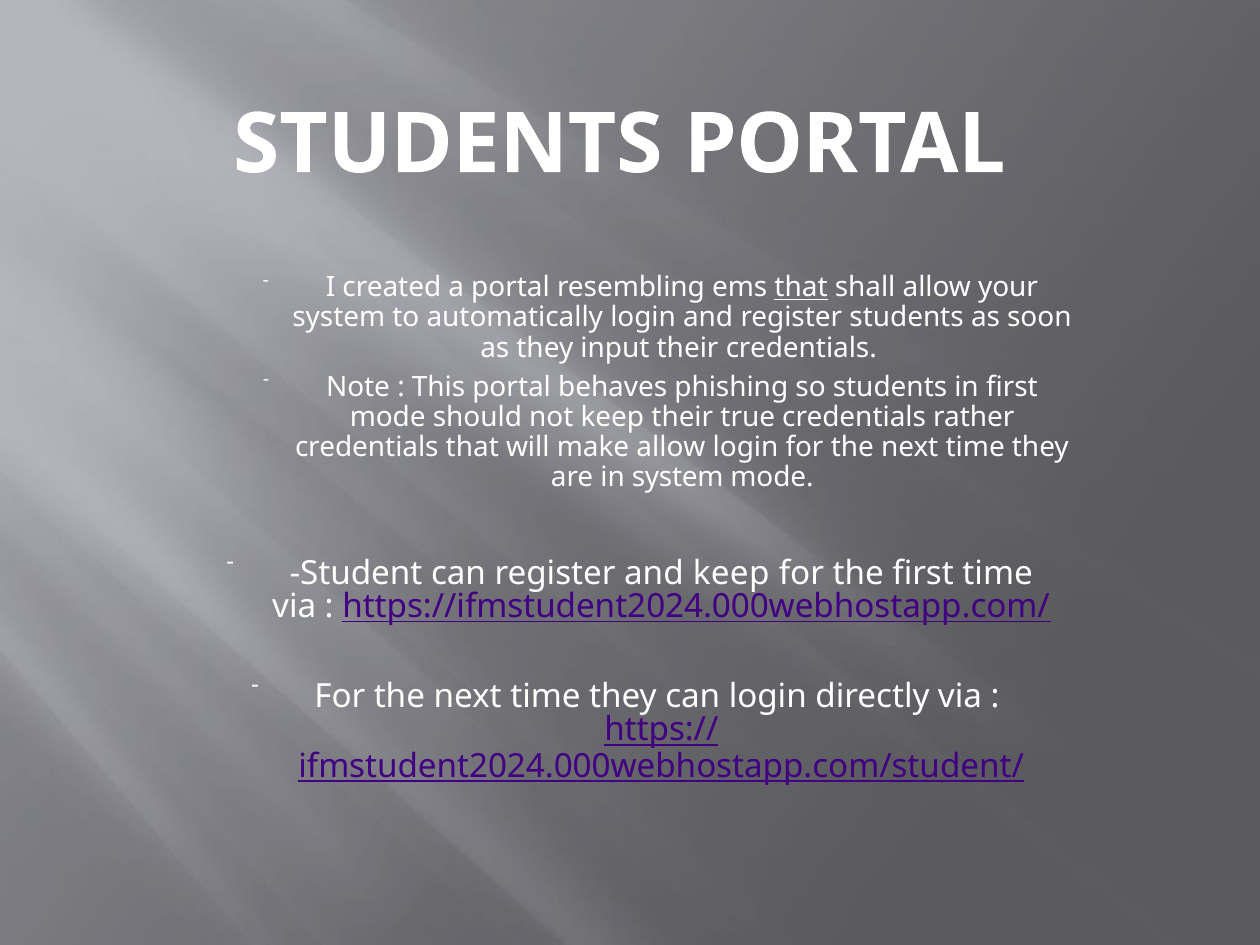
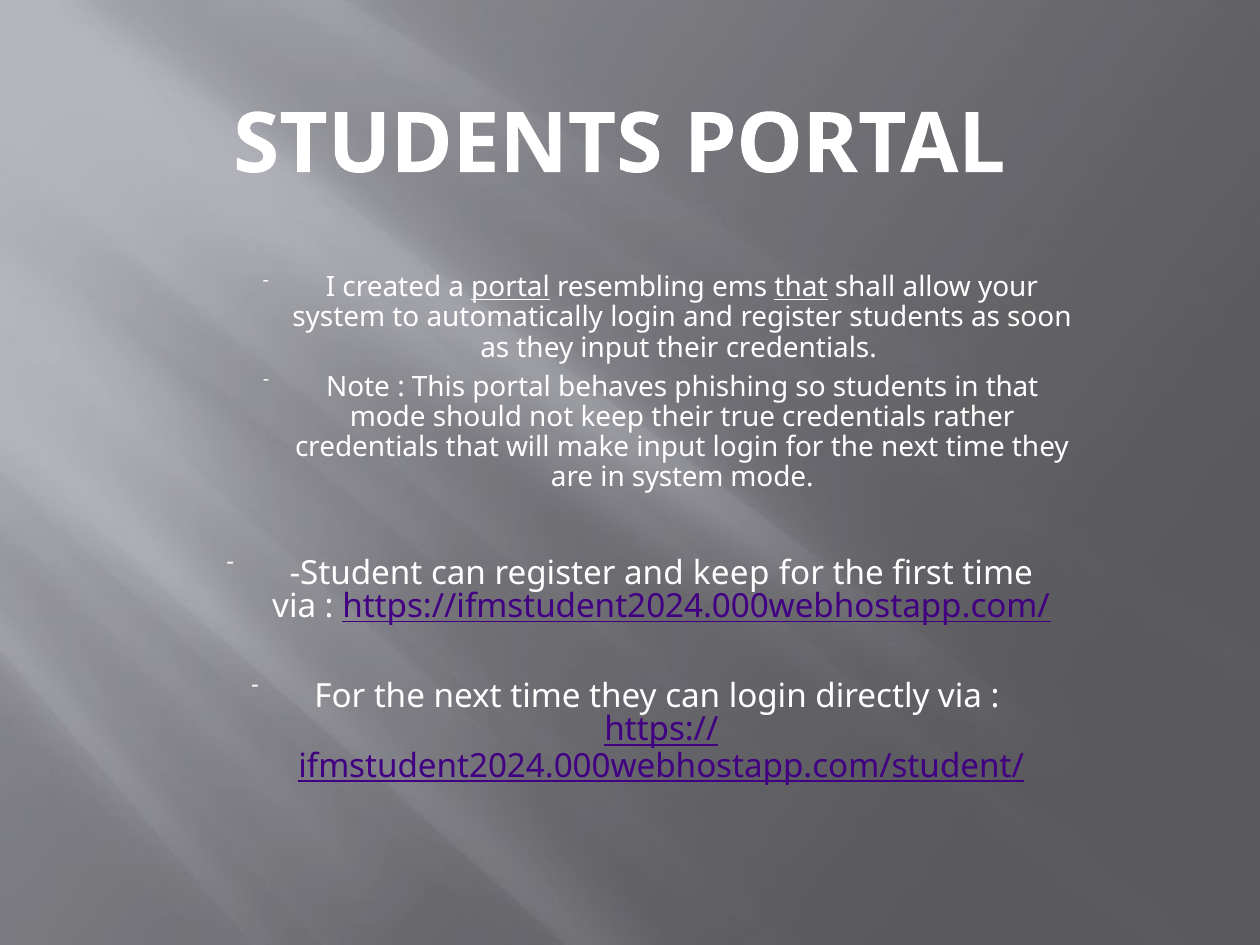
portal at (511, 287) underline: none -> present
in first: first -> that
make allow: allow -> input
